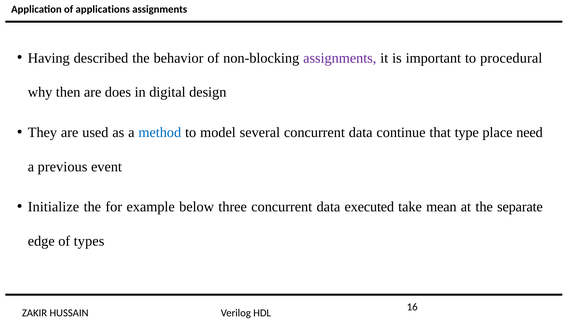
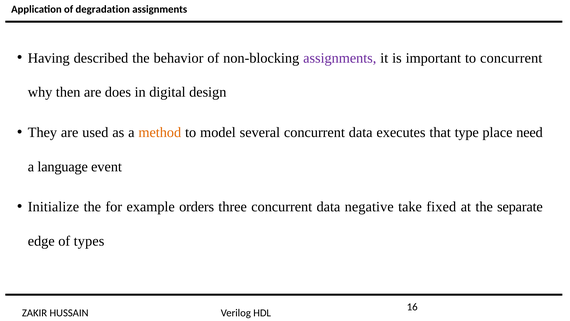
applications: applications -> degradation
to procedural: procedural -> concurrent
method colour: blue -> orange
continue: continue -> executes
previous: previous -> language
below: below -> orders
executed: executed -> negative
mean: mean -> fixed
